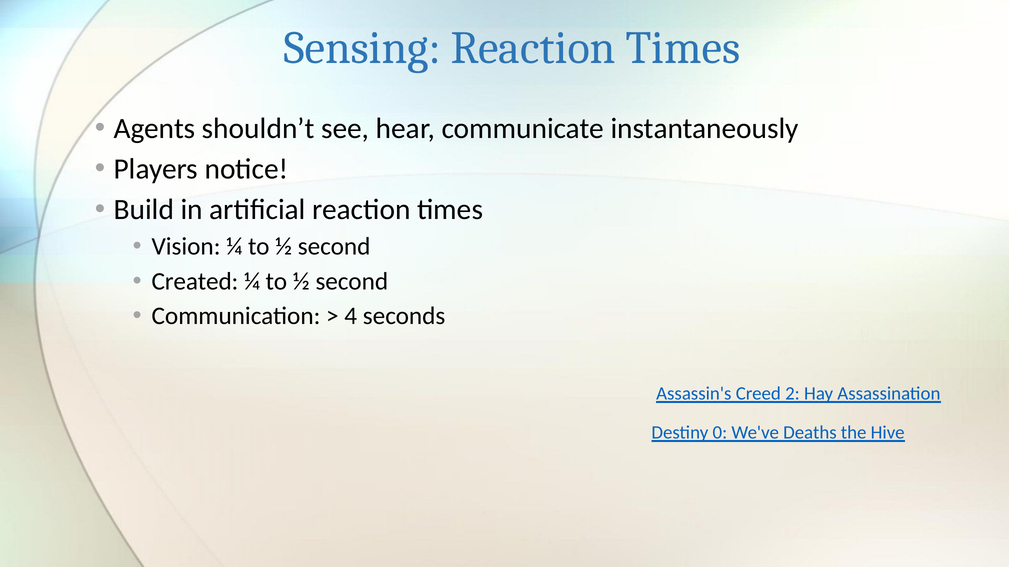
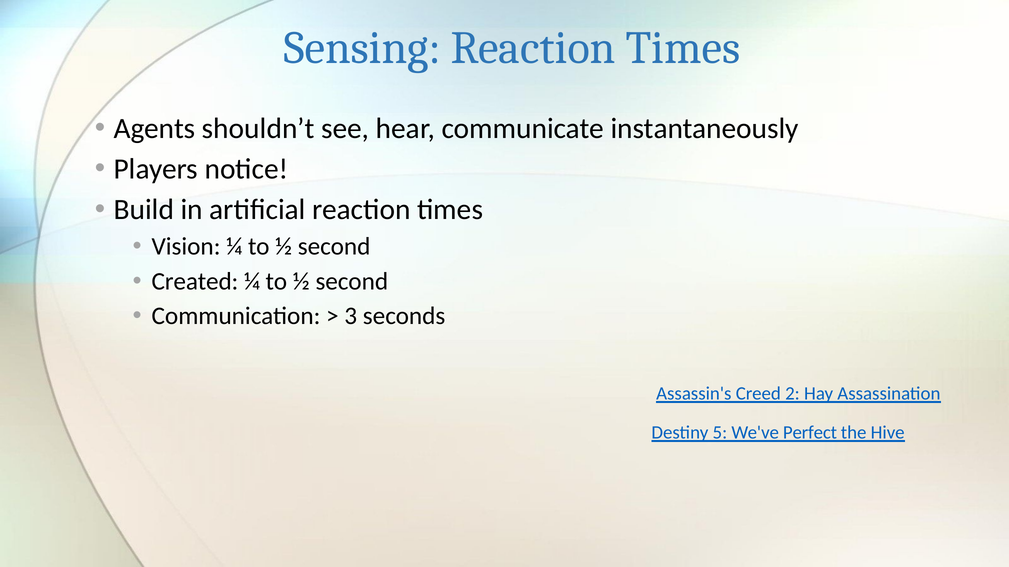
4: 4 -> 3
0: 0 -> 5
Deaths: Deaths -> Perfect
